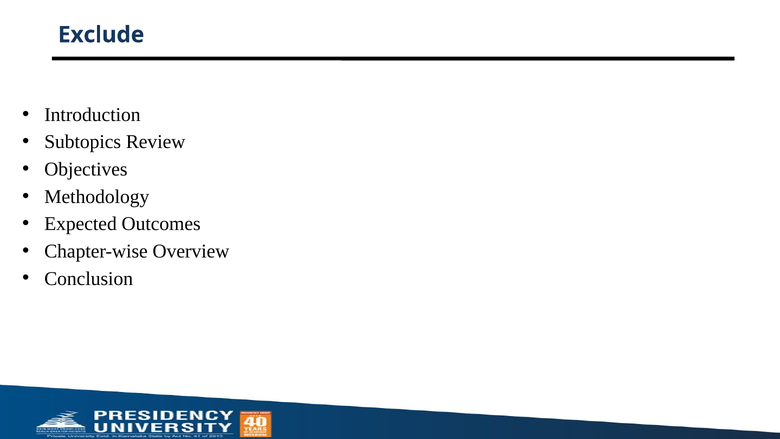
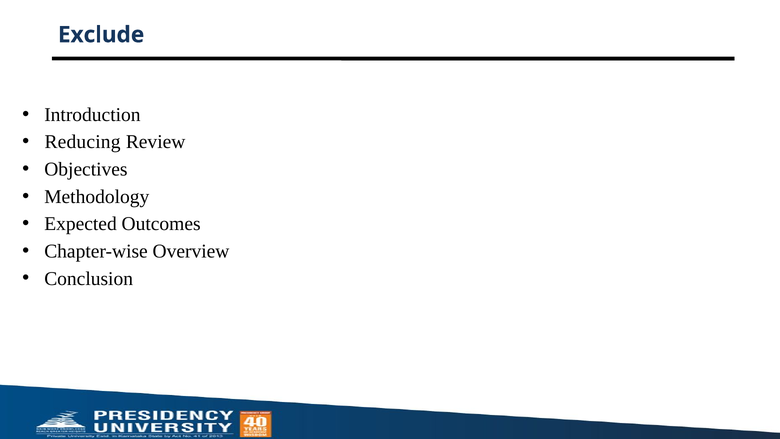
Subtopics: Subtopics -> Reducing
